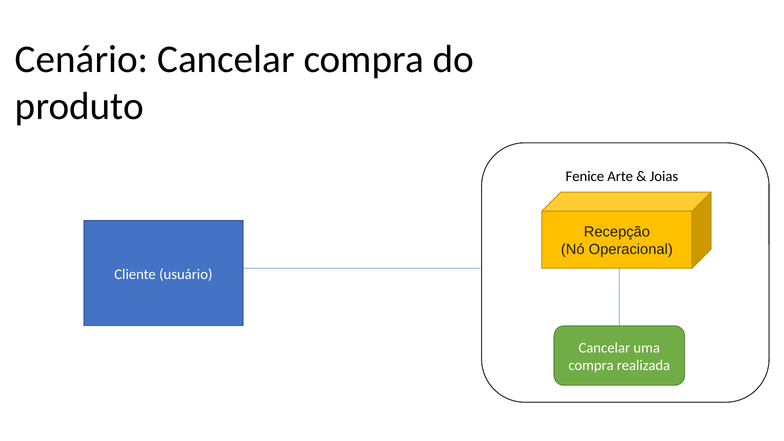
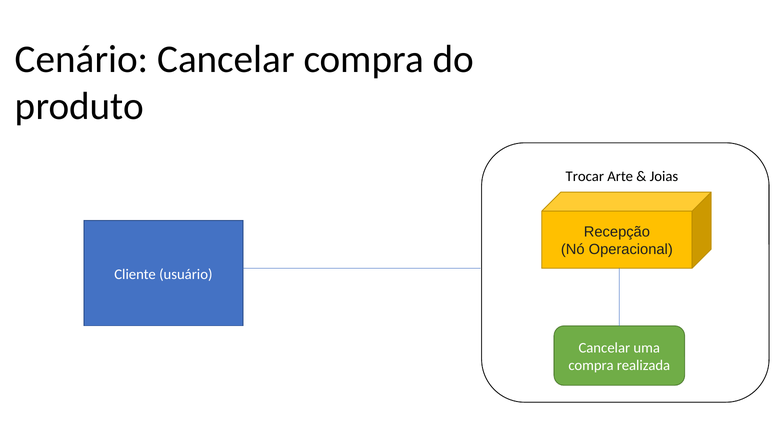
Fenice: Fenice -> Trocar
